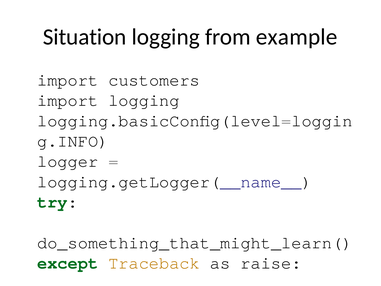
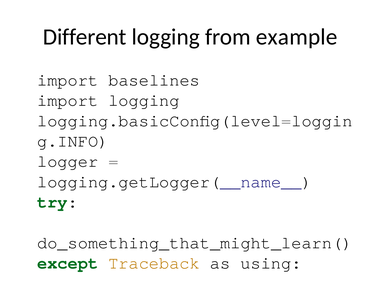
Situation: Situation -> Different
customers: customers -> baselines
as raise: raise -> using
